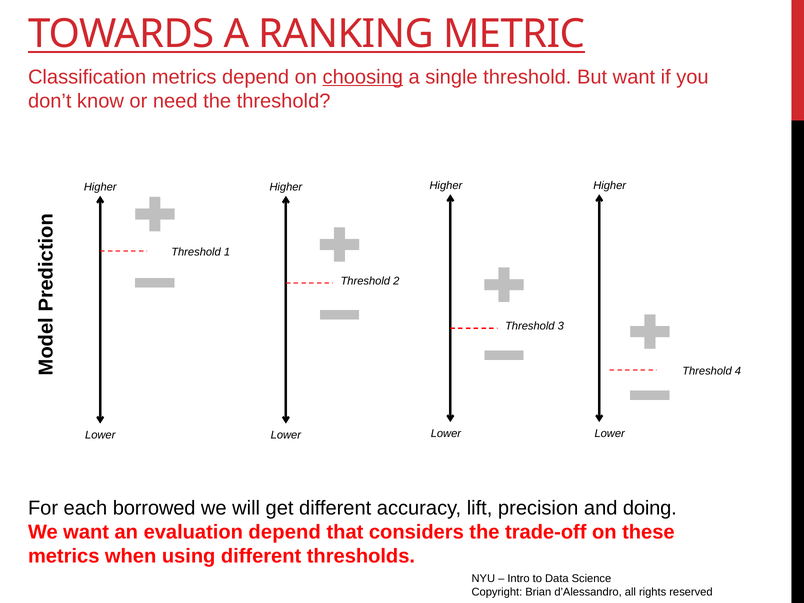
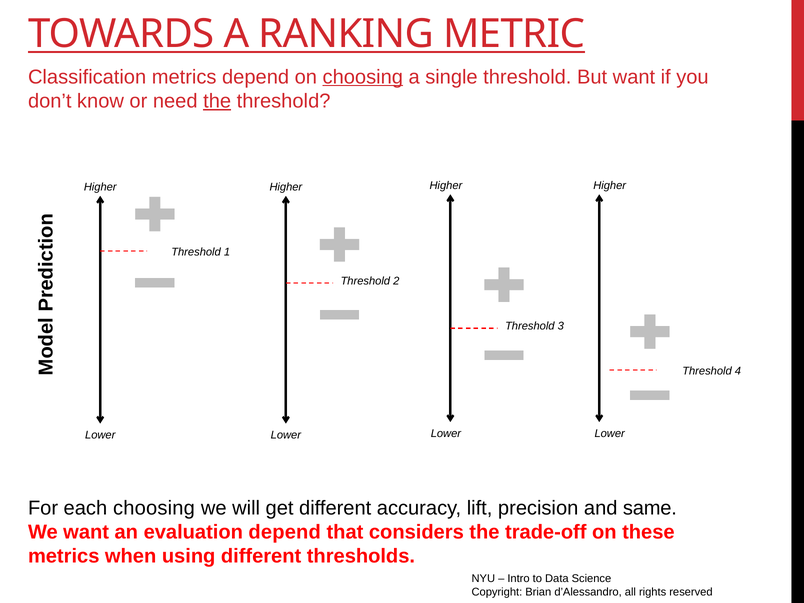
the at (217, 101) underline: none -> present
each borrowed: borrowed -> choosing
doing: doing -> same
